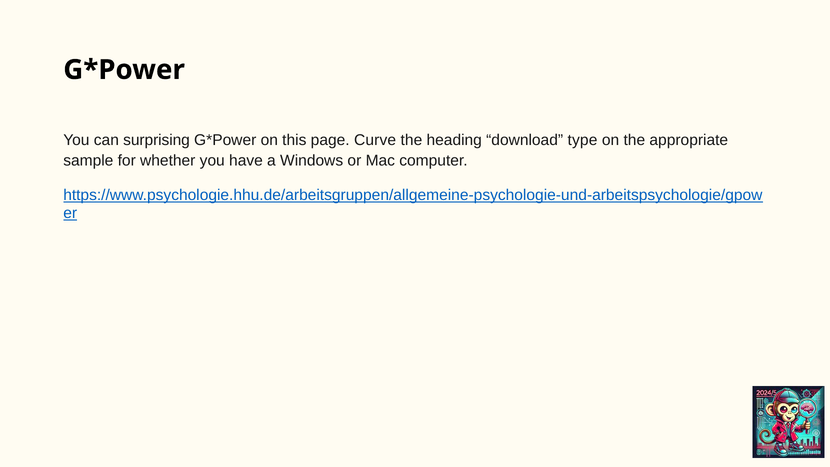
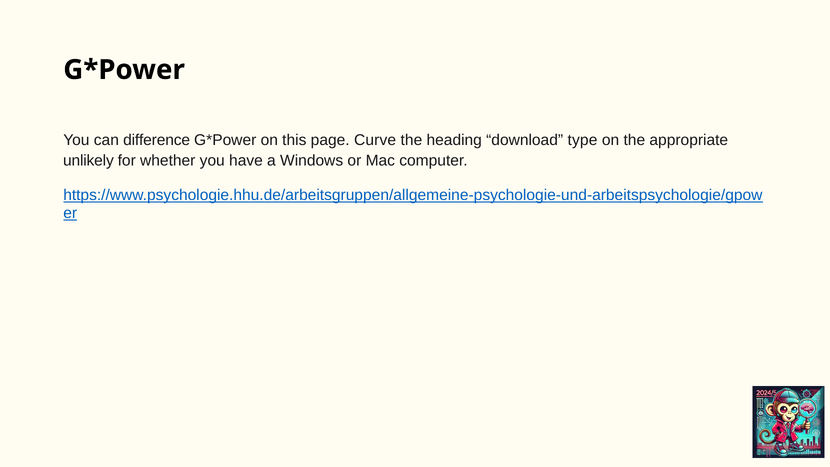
surprising: surprising -> difference
sample: sample -> unlikely
